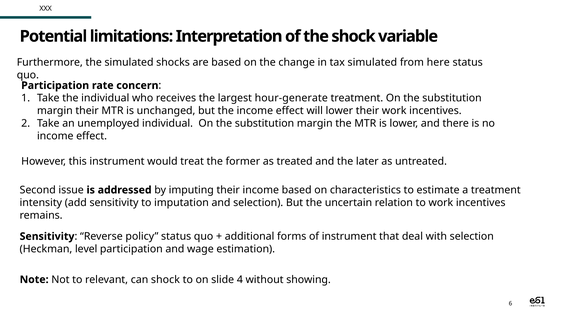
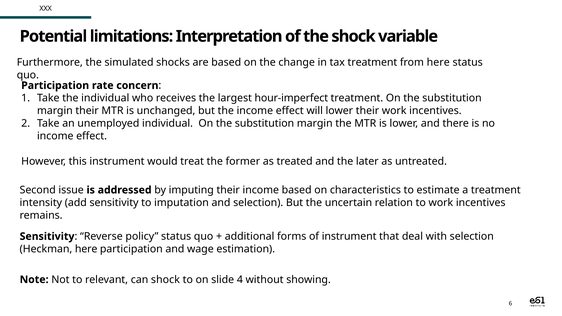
tax simulated: simulated -> treatment
hour-generate: hour-generate -> hour-imperfect
Heckman level: level -> here
